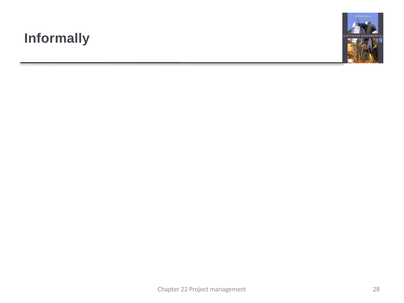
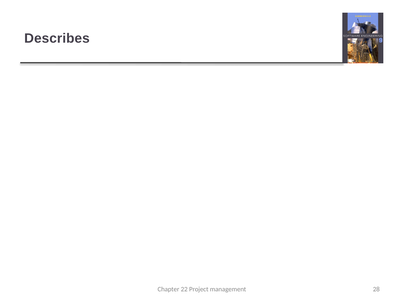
Informally: Informally -> Describes
